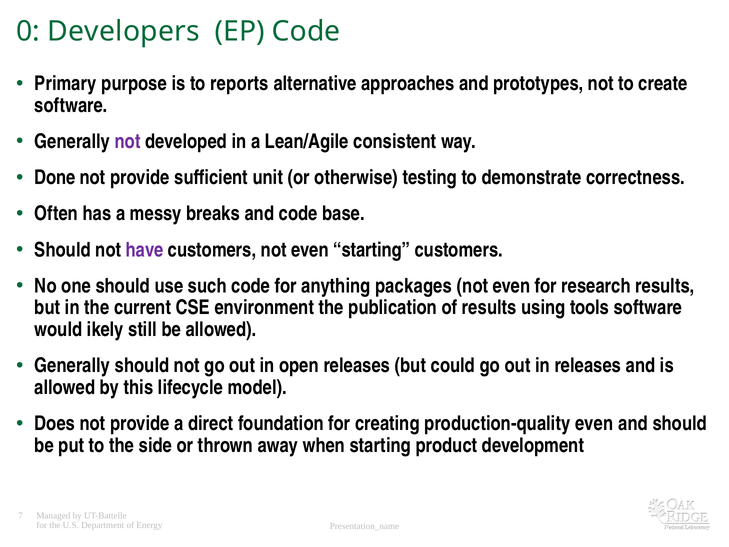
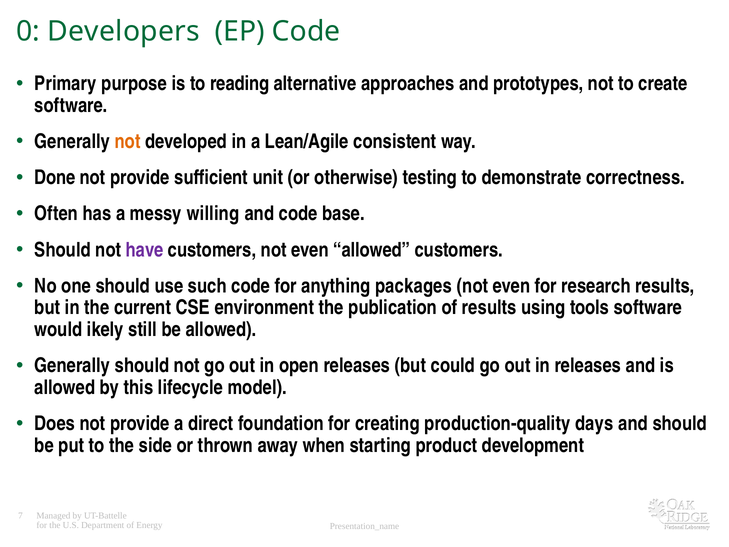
reports: reports -> reading
not at (128, 142) colour: purple -> orange
breaks: breaks -> willing
even starting: starting -> allowed
production-quality even: even -> days
